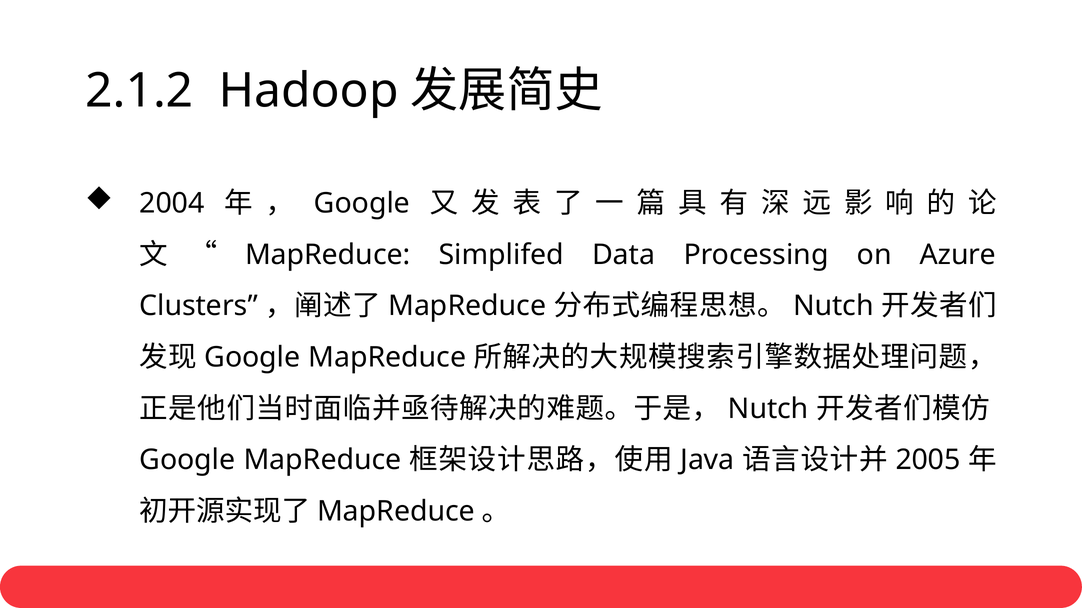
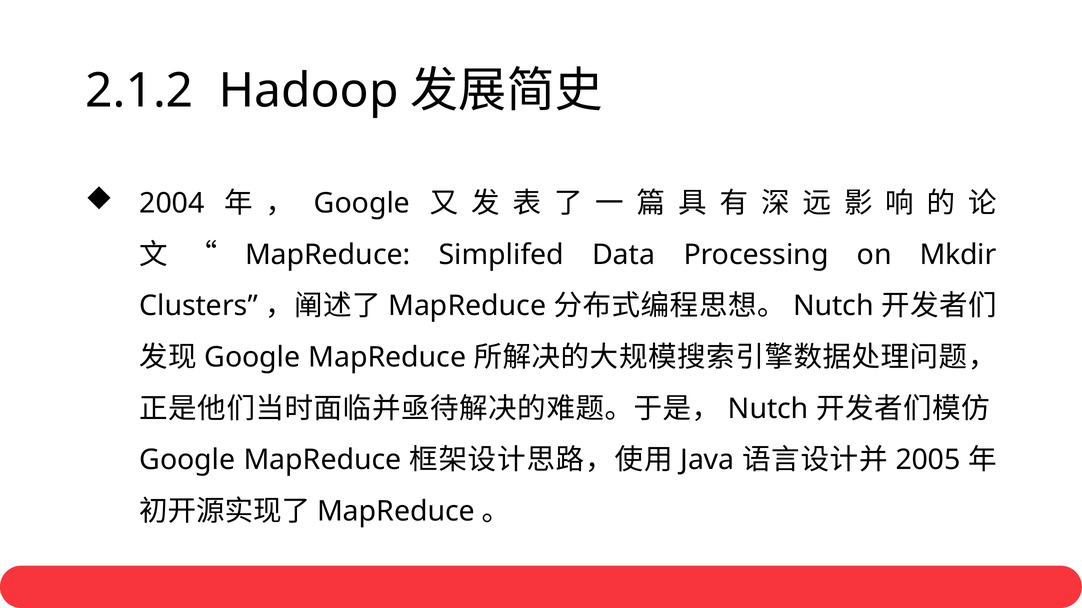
Azure: Azure -> Mkdir
